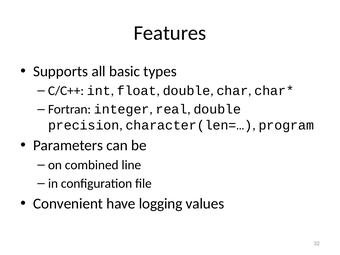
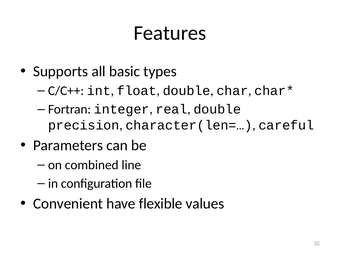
program: program -> careful
logging: logging -> flexible
